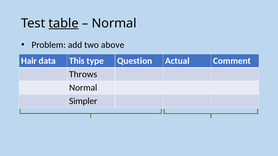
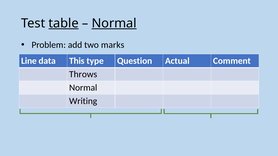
Normal at (114, 23) underline: none -> present
above: above -> marks
Hair: Hair -> Line
Simpler: Simpler -> Writing
